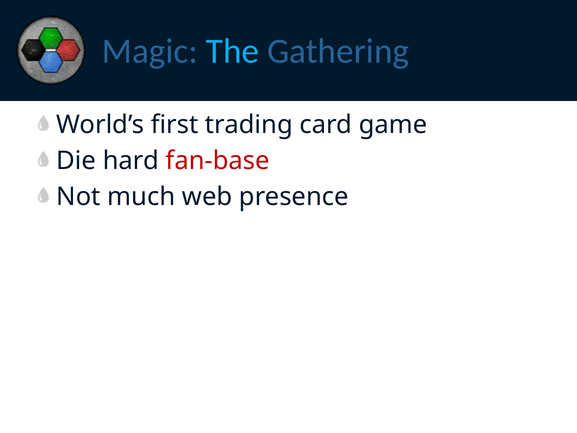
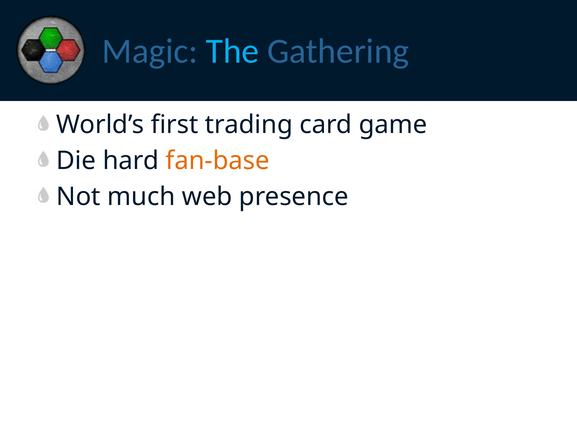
fan-base colour: red -> orange
